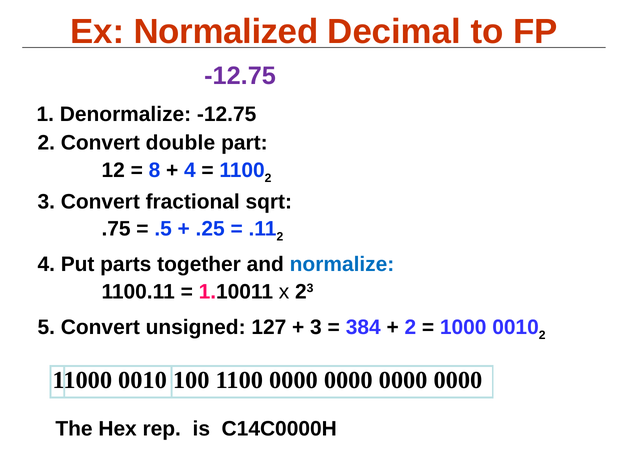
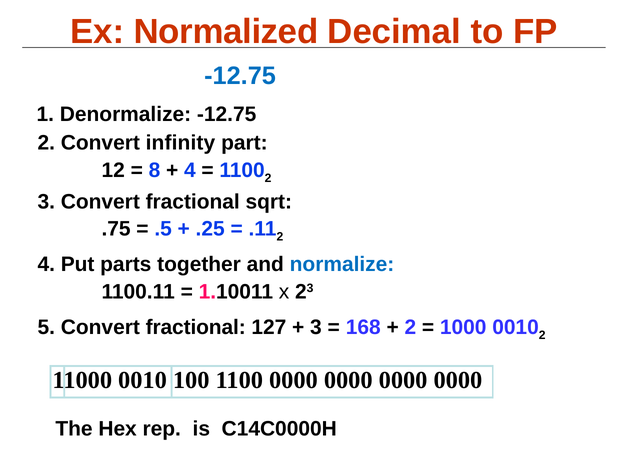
-12.75 at (240, 76) colour: purple -> blue
double: double -> infinity
5 Convert unsigned: unsigned -> fractional
384: 384 -> 168
